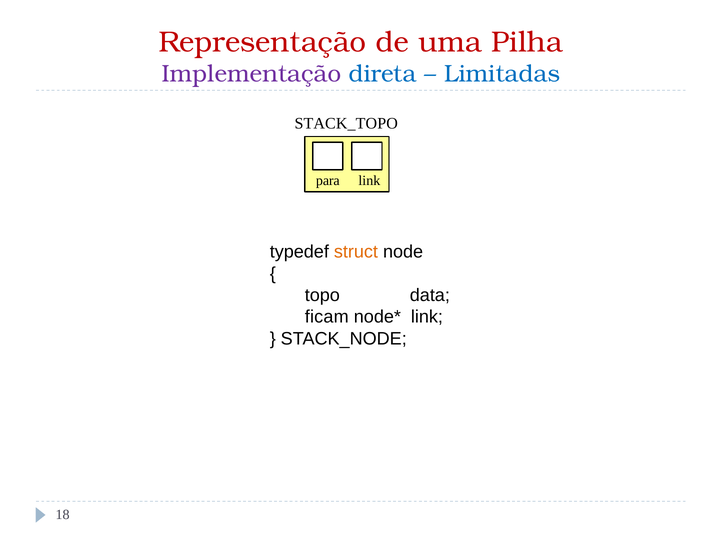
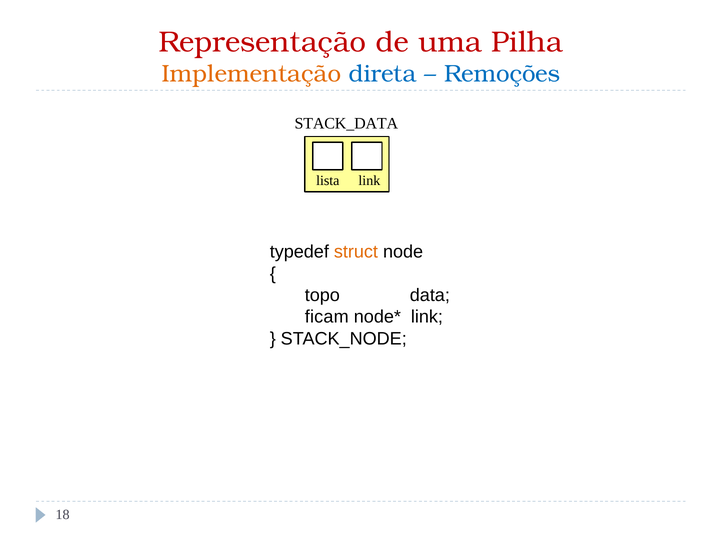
Implementação colour: purple -> orange
Limitadas: Limitadas -> Remoções
STACK_TOPO: STACK_TOPO -> STACK_DATA
para: para -> lista
